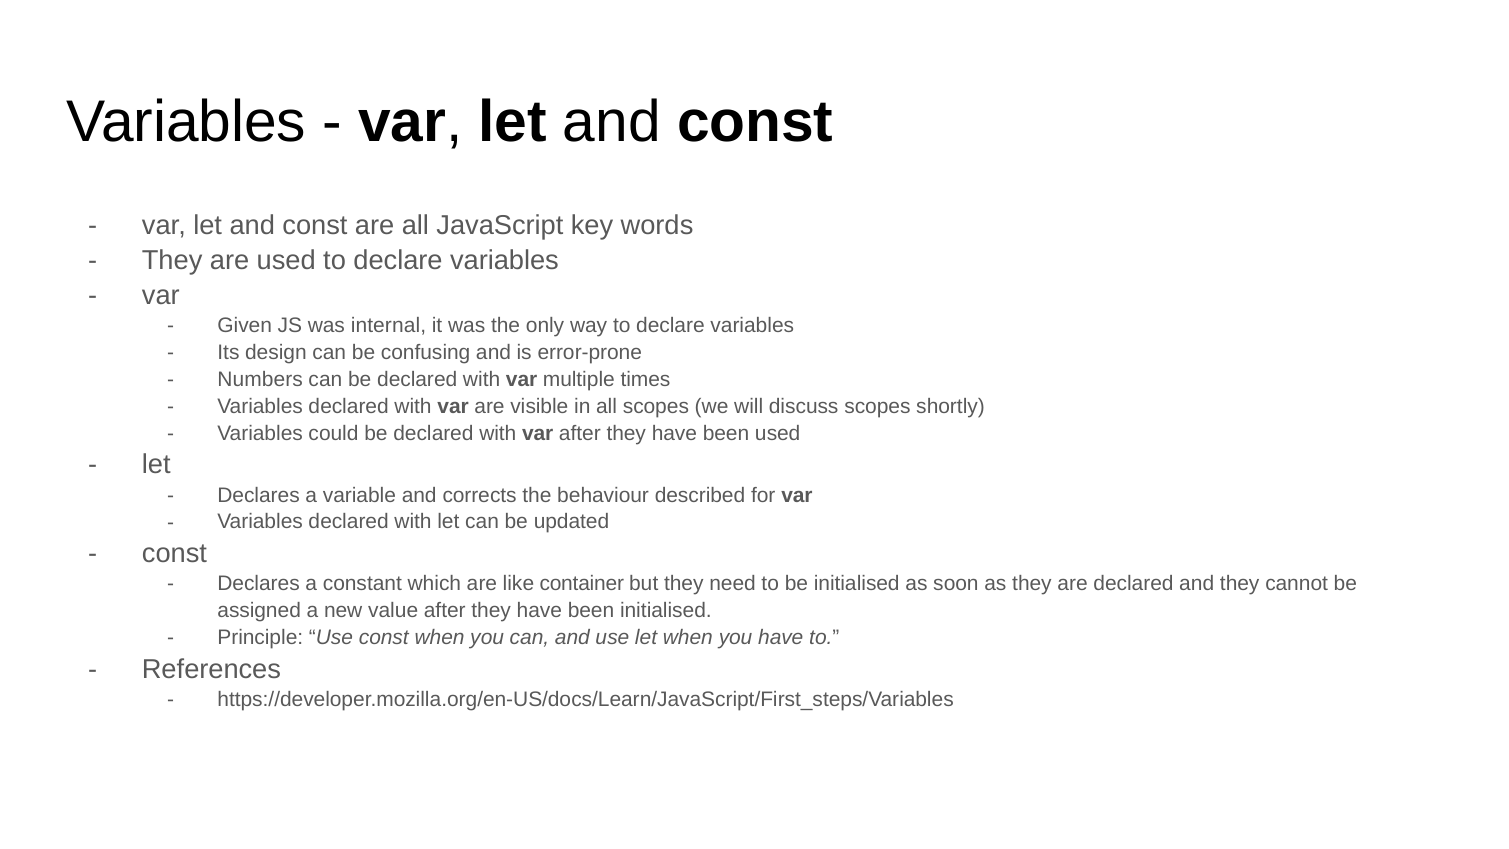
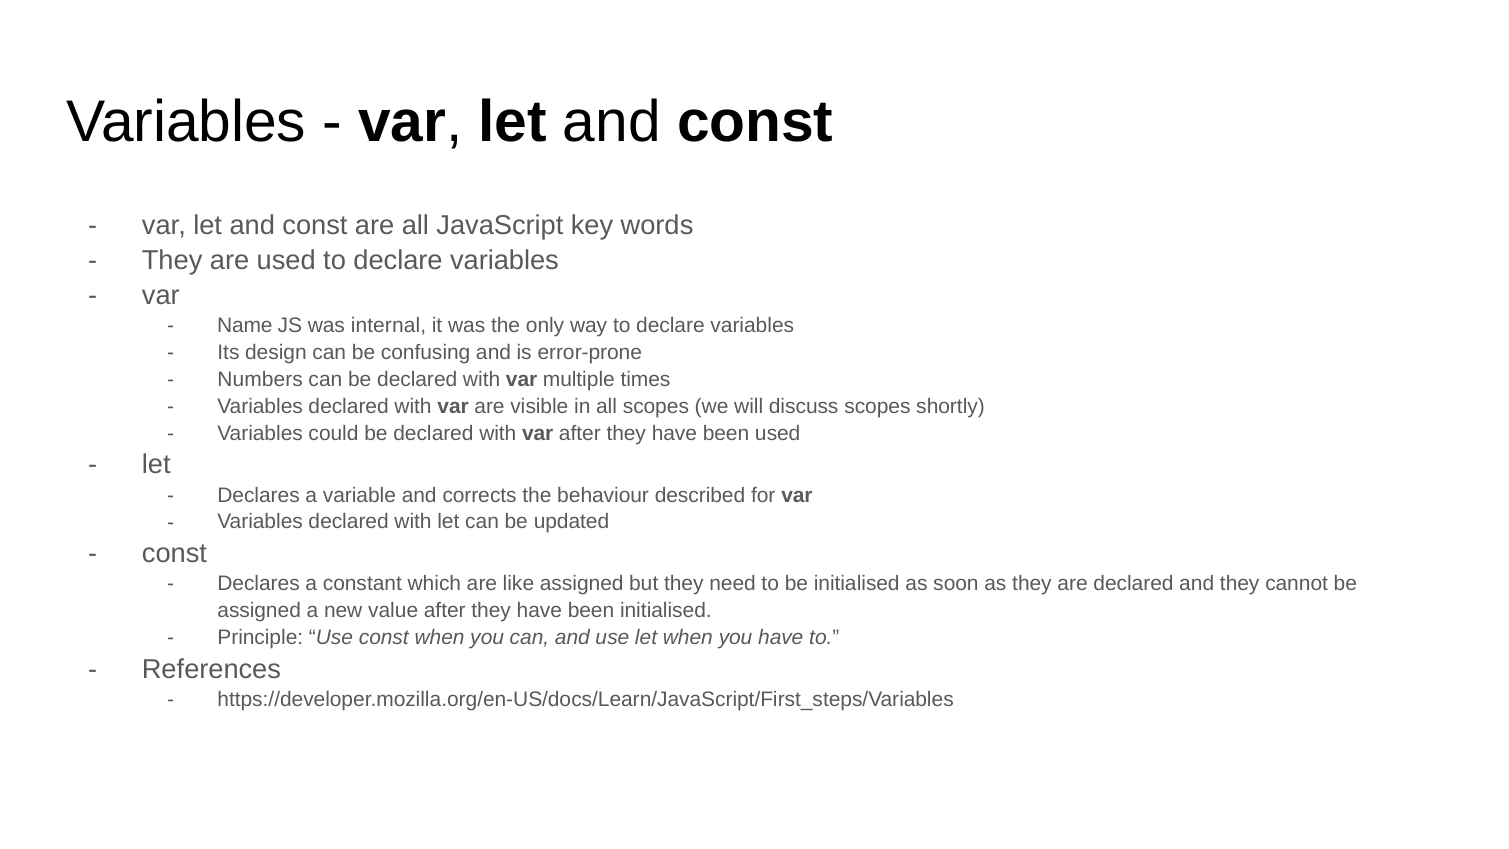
Given: Given -> Name
like container: container -> assigned
